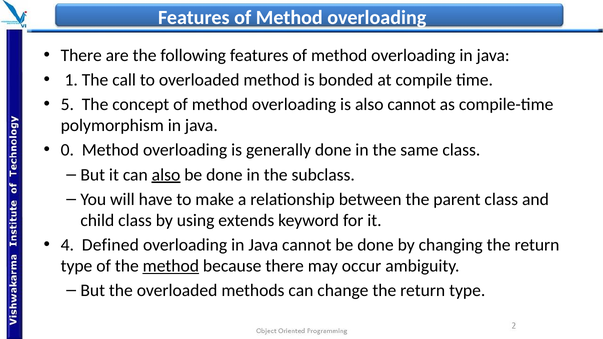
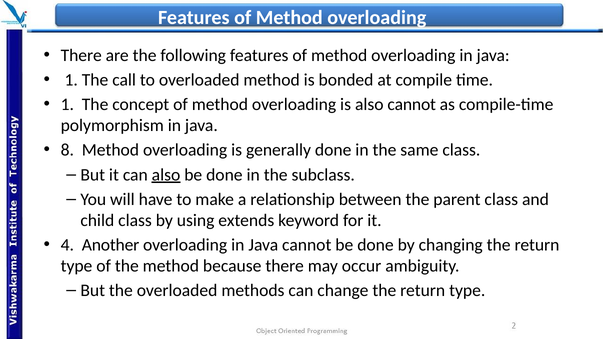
5 at (67, 105): 5 -> 1
0: 0 -> 8
Defined: Defined -> Another
method at (171, 266) underline: present -> none
